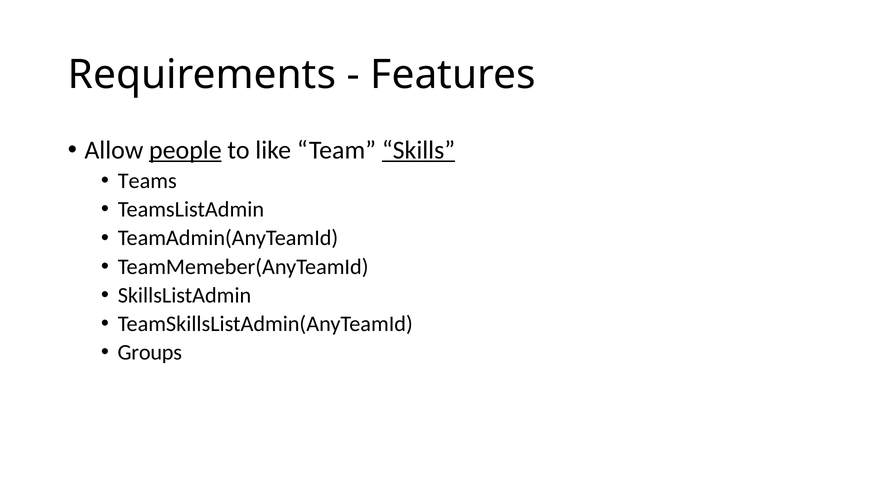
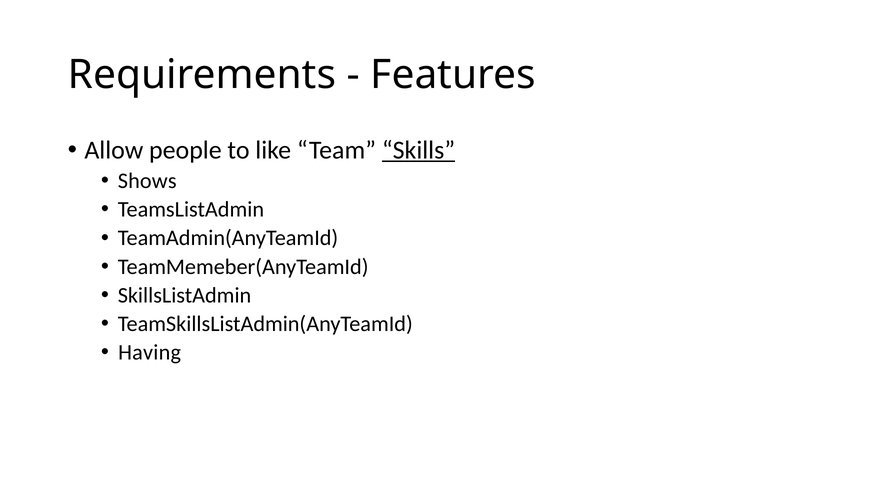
people underline: present -> none
Teams: Teams -> Shows
Groups: Groups -> Having
